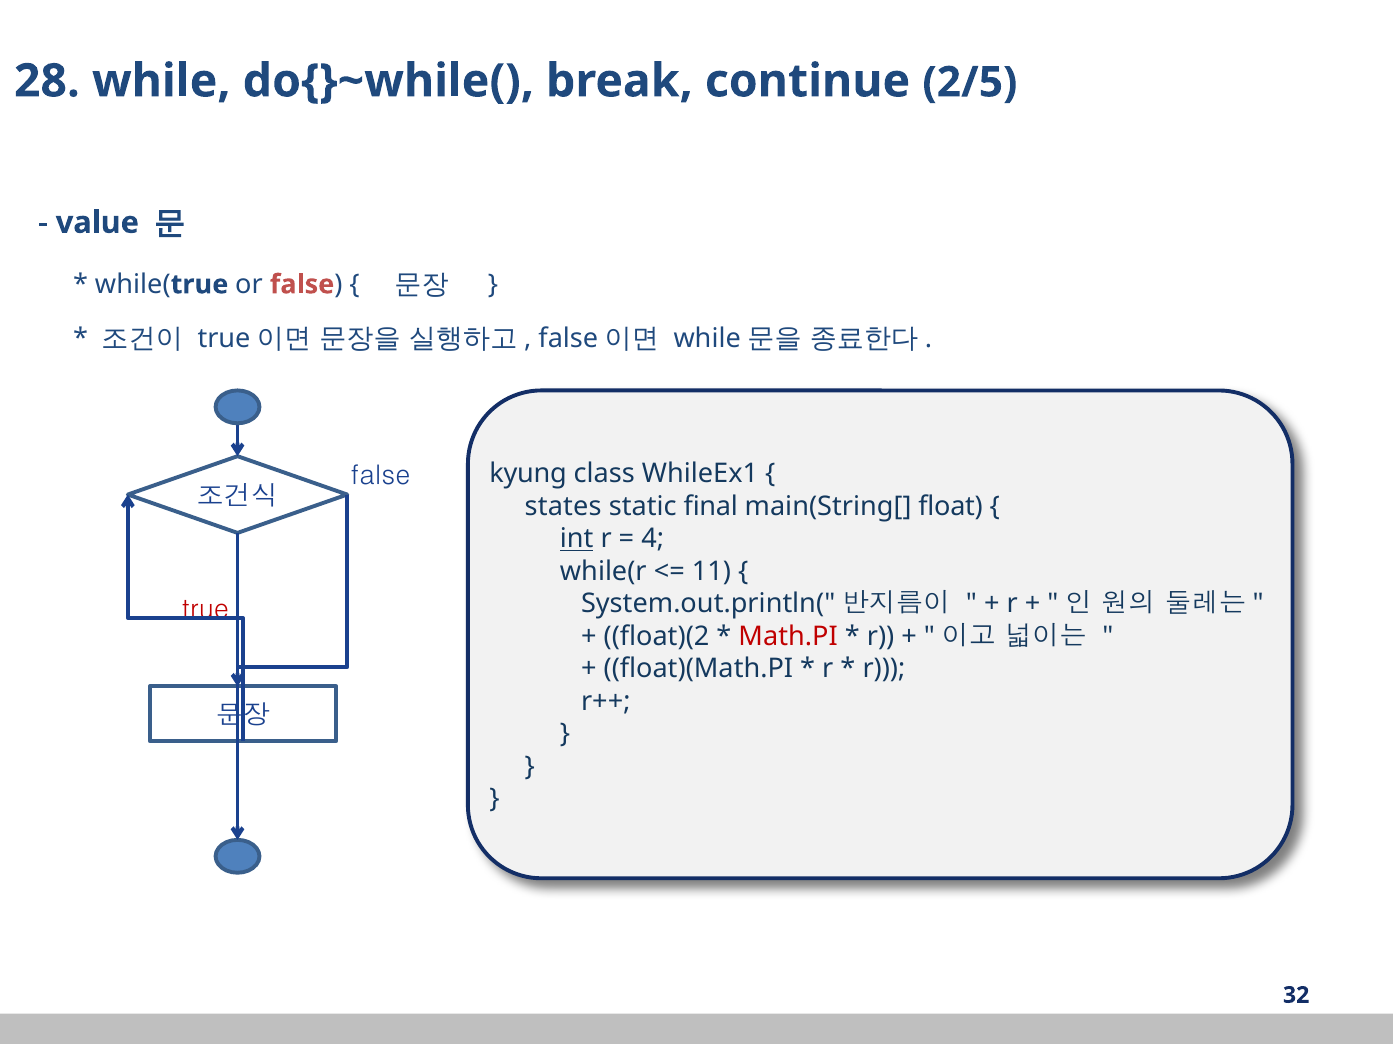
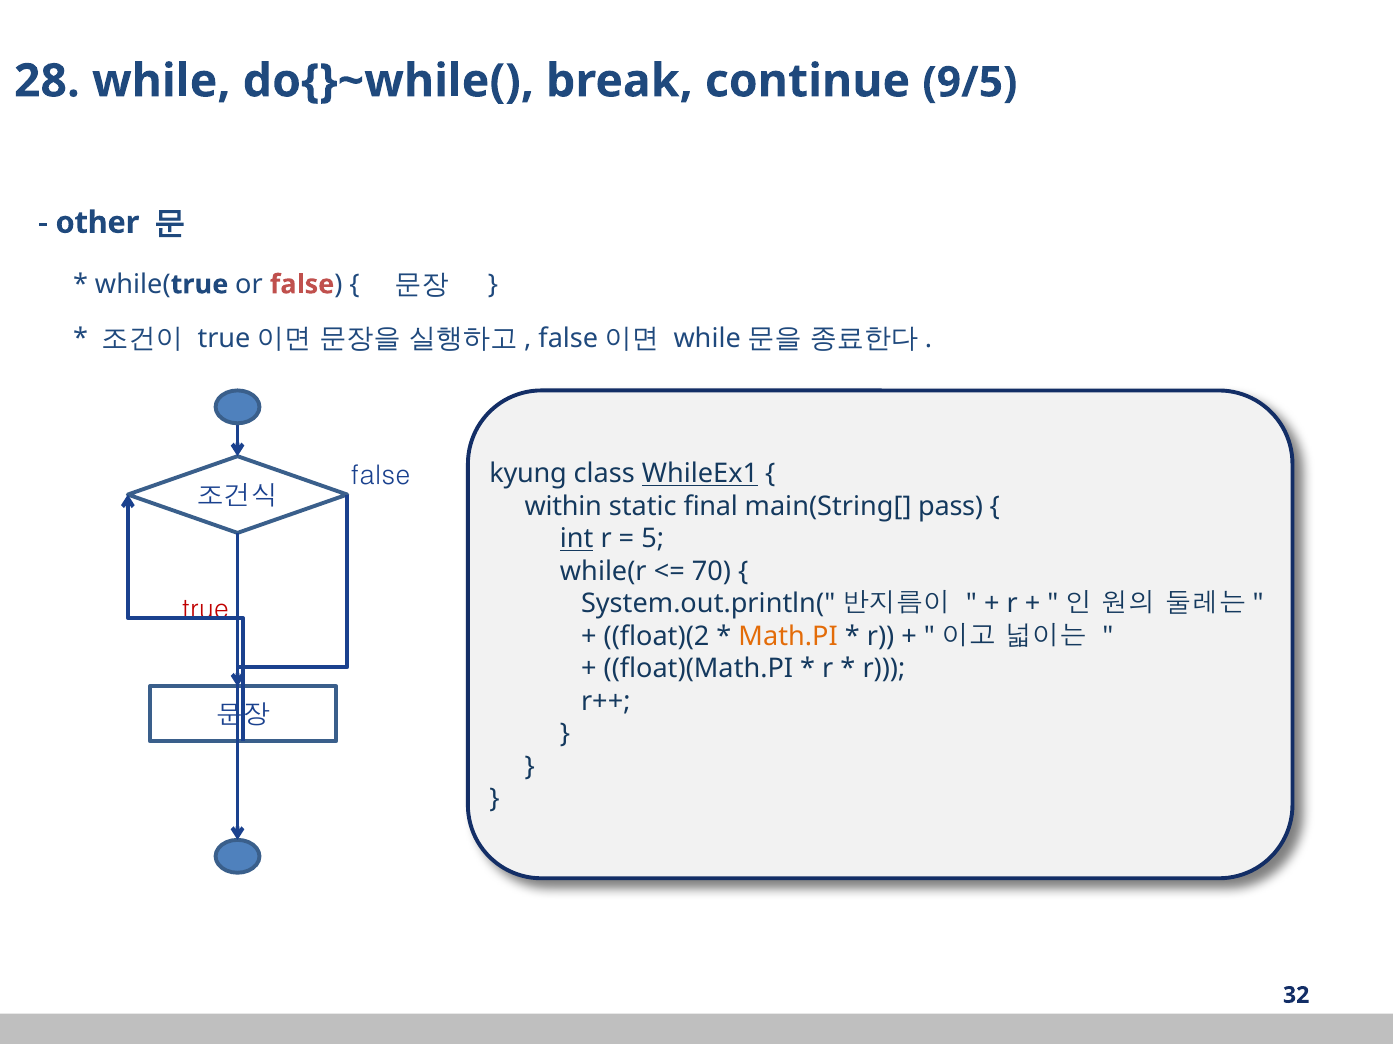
2/5: 2/5 -> 9/5
value: value -> other
WhileEx1 underline: none -> present
states: states -> within
float: float -> pass
4: 4 -> 5
11: 11 -> 70
Math.PI colour: red -> orange
